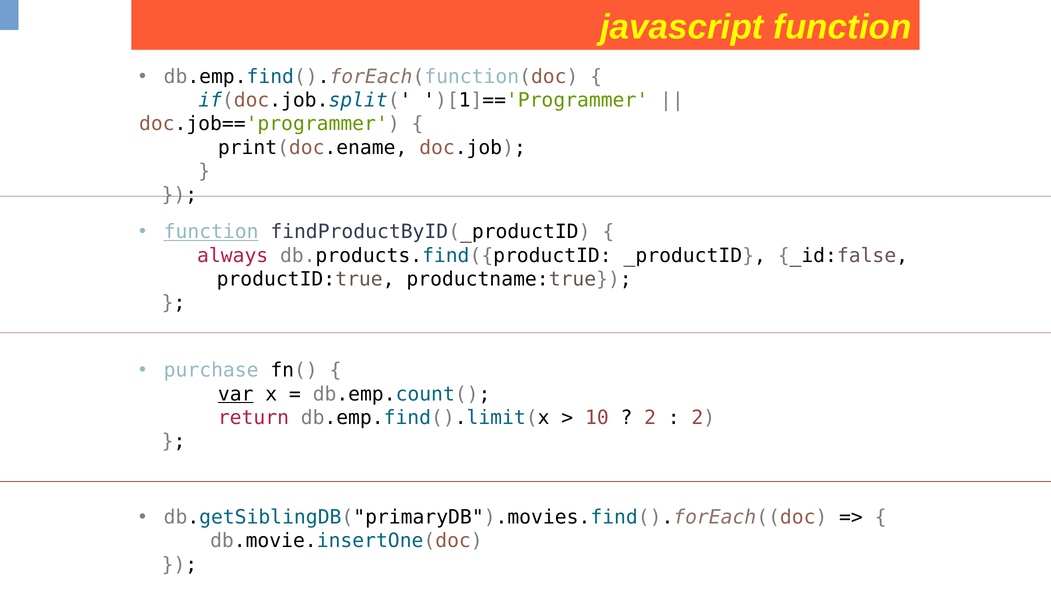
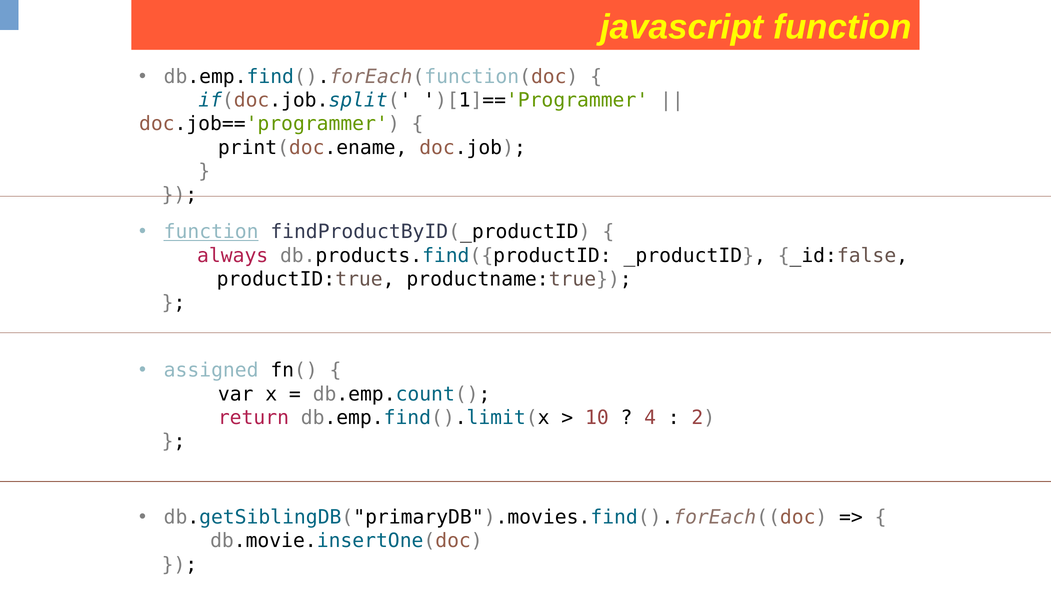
purchase: purchase -> assigned
var underline: present -> none
2 at (650, 418): 2 -> 4
